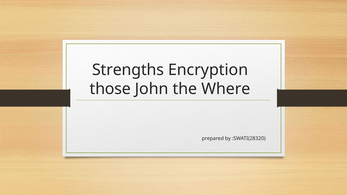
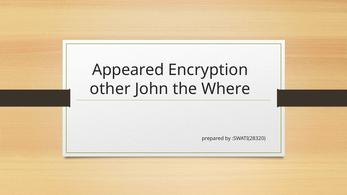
Strengths: Strengths -> Appeared
those: those -> other
